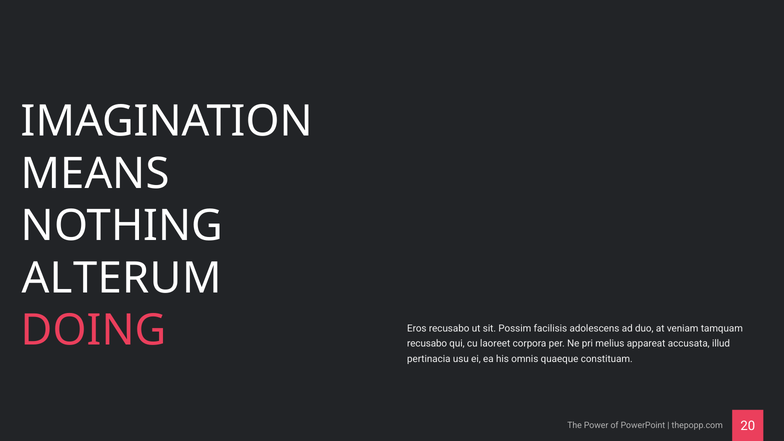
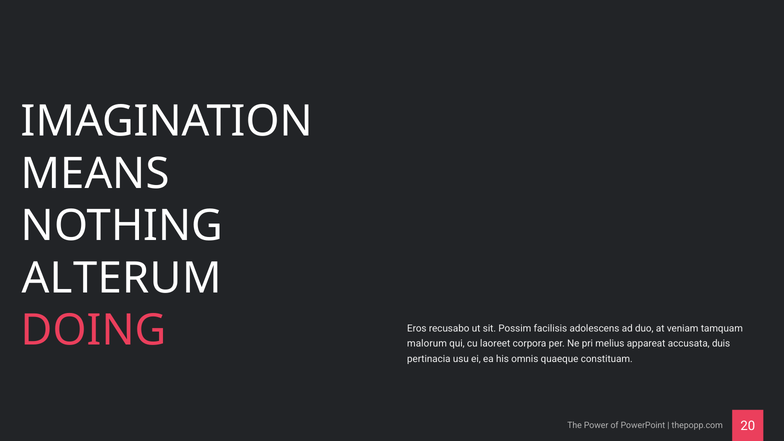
recusabo at (427, 344): recusabo -> malorum
illud: illud -> duis
